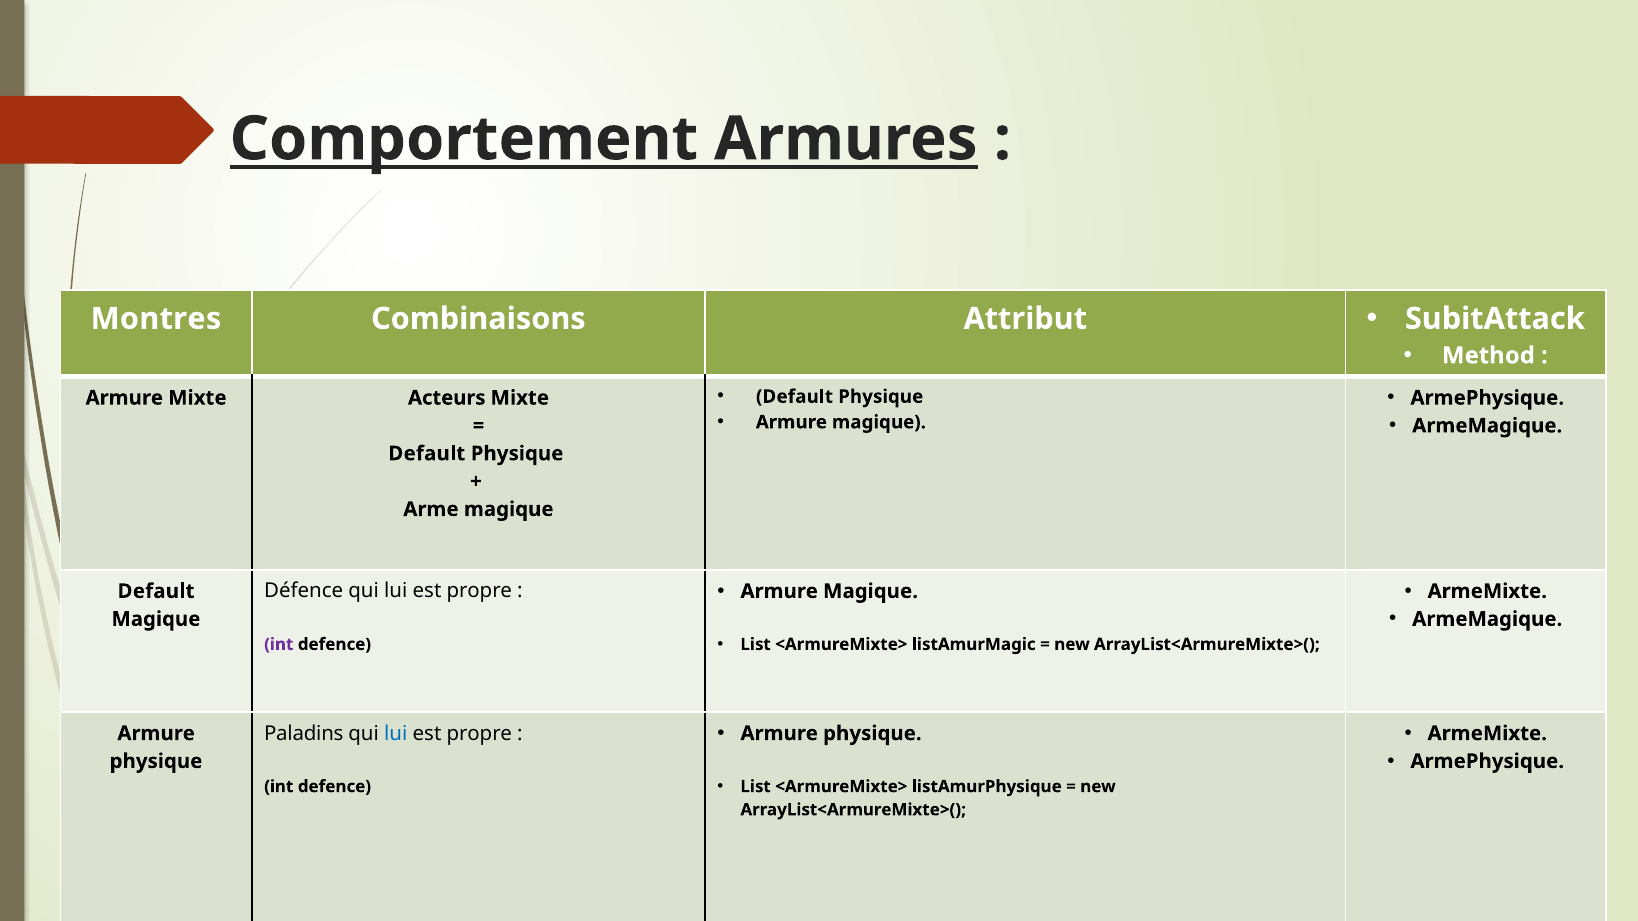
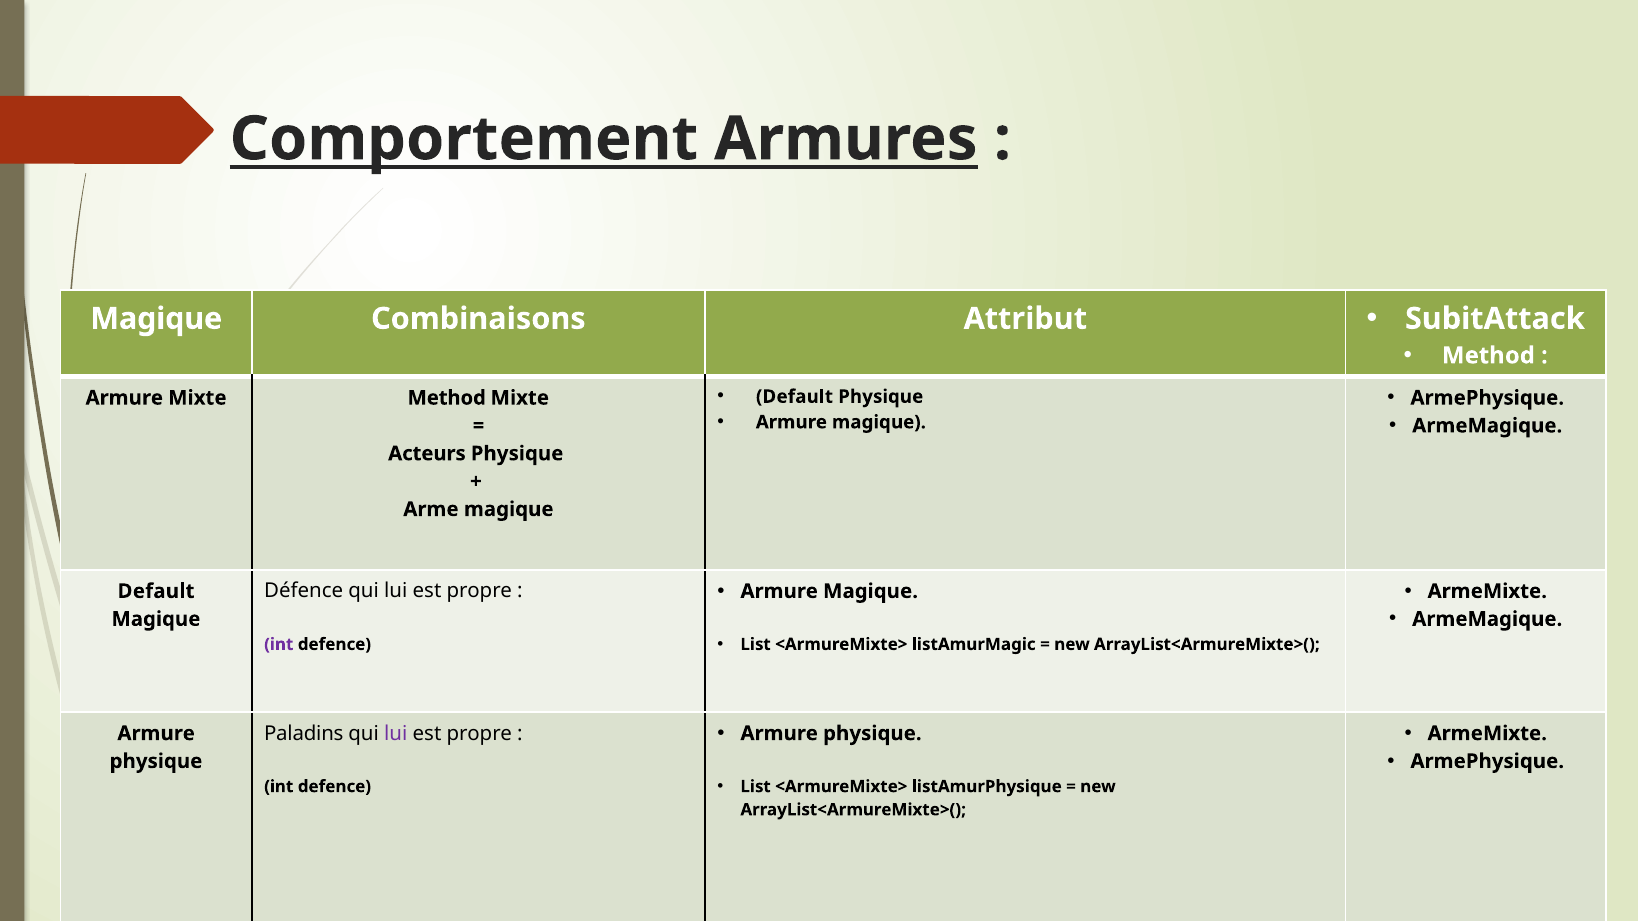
Montres at (156, 319): Montres -> Magique
Mixte Acteurs: Acteurs -> Method
Default at (427, 454): Default -> Acteurs
lui at (396, 734) colour: blue -> purple
